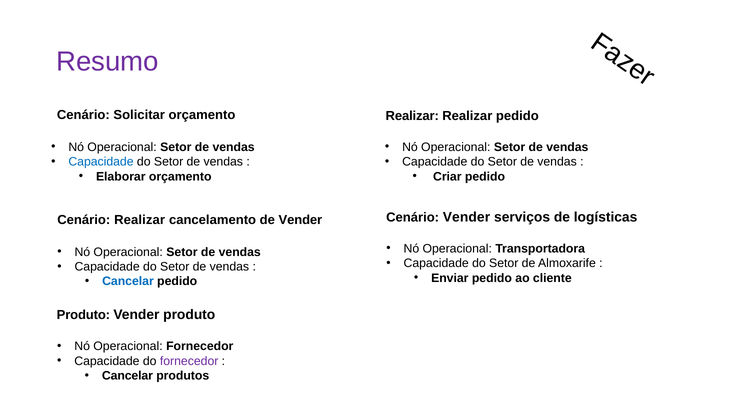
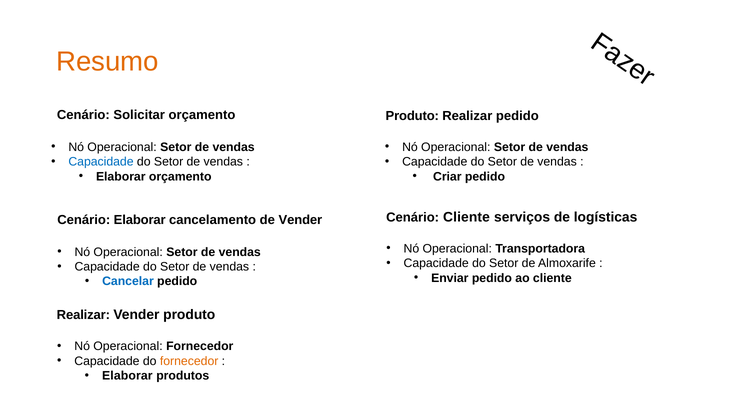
Resumo colour: purple -> orange
orçamento Realizar: Realizar -> Produto
Cenário Vender: Vender -> Cliente
Cenário Realizar: Realizar -> Elaborar
Produto at (83, 315): Produto -> Realizar
fornecedor at (189, 361) colour: purple -> orange
Cancelar at (127, 376): Cancelar -> Elaborar
